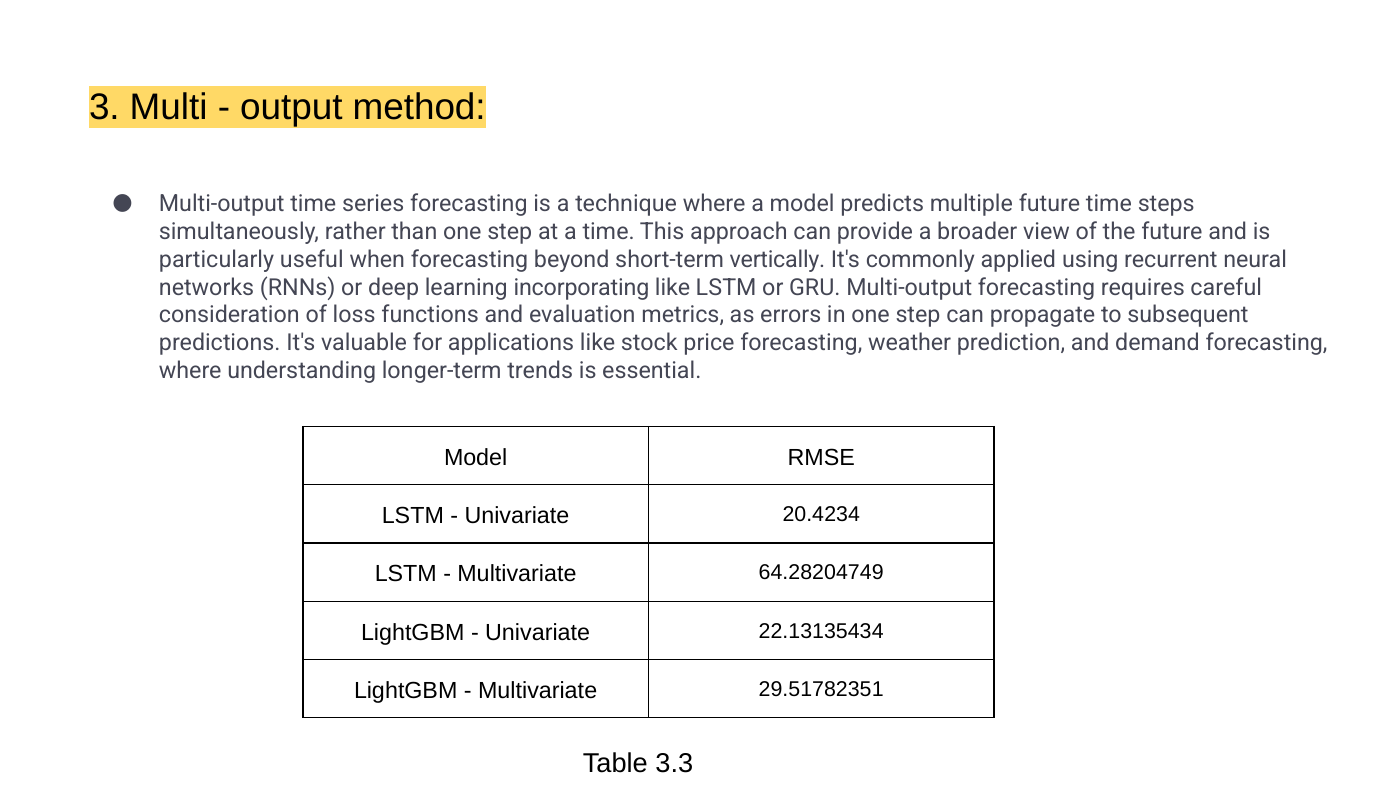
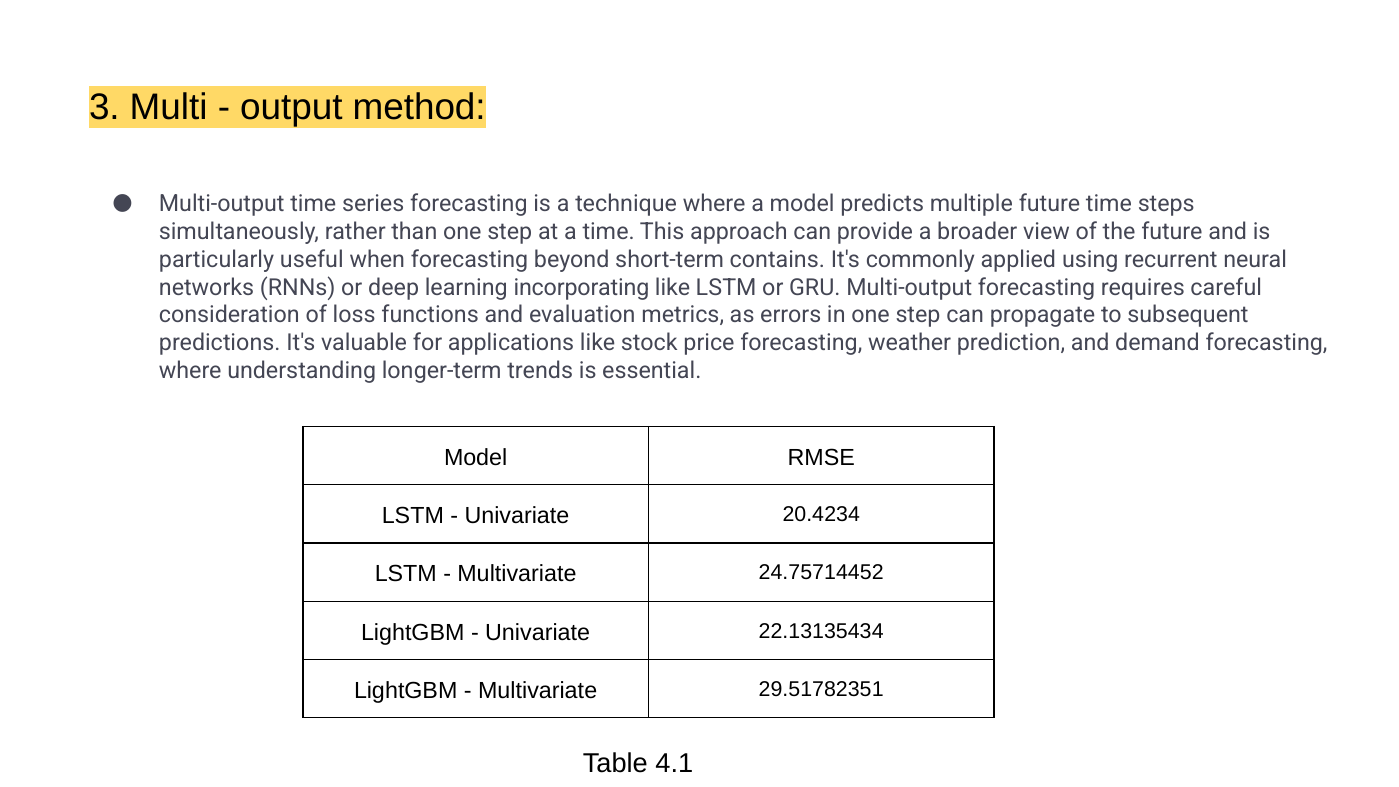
vertically: vertically -> contains
64.28204749: 64.28204749 -> 24.75714452
3.3: 3.3 -> 4.1
